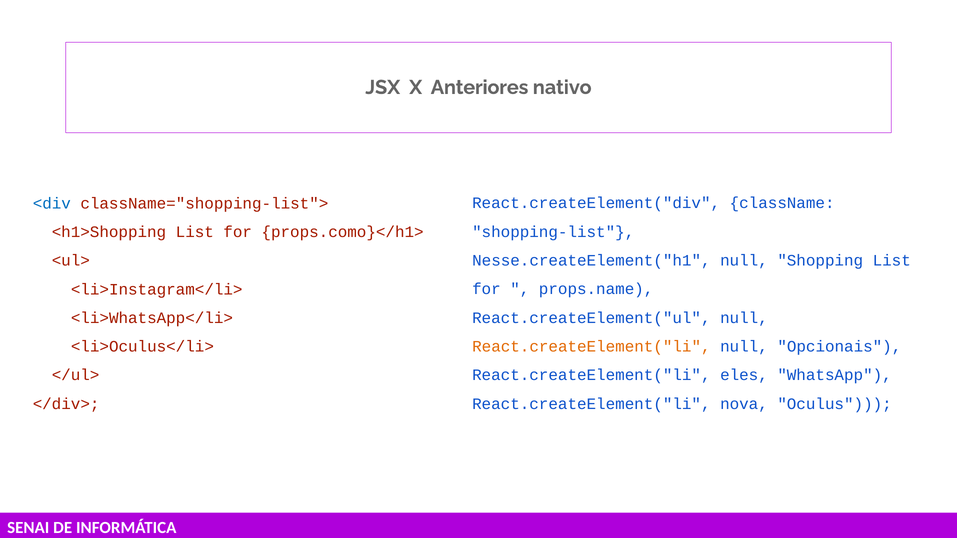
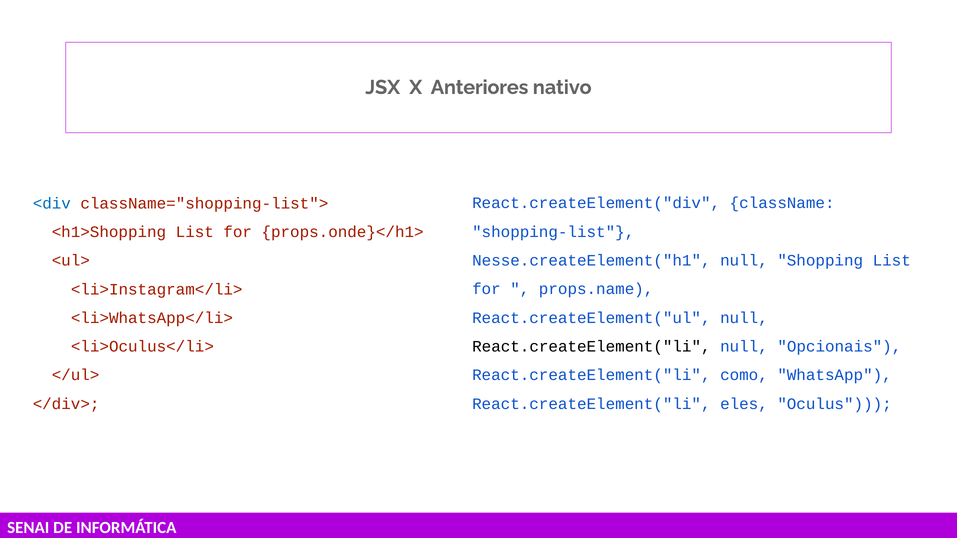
props.como}</h1>: props.como}</h1> -> props.onde}</h1>
React.createElement("li at (591, 347) colour: orange -> black
eles: eles -> como
nova: nova -> eles
